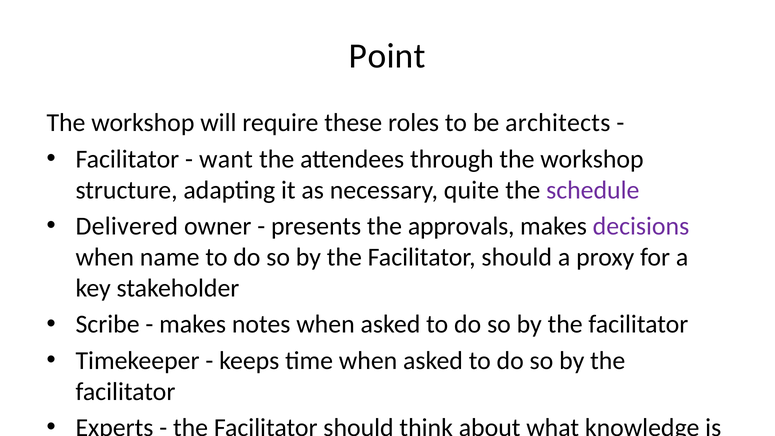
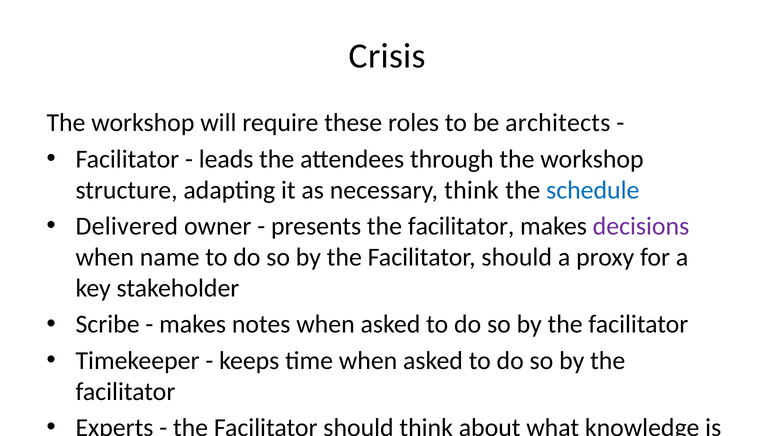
Point: Point -> Crisis
want: want -> leads
necessary quite: quite -> think
schedule colour: purple -> blue
presents the approvals: approvals -> facilitator
